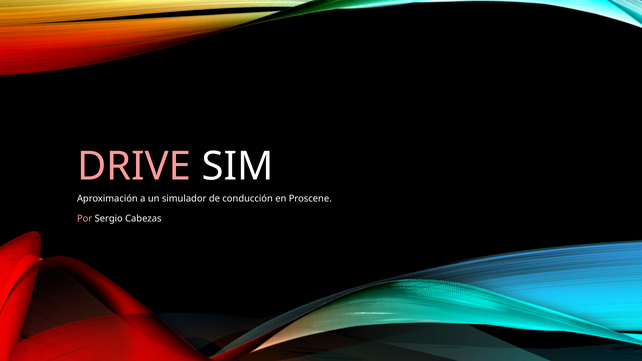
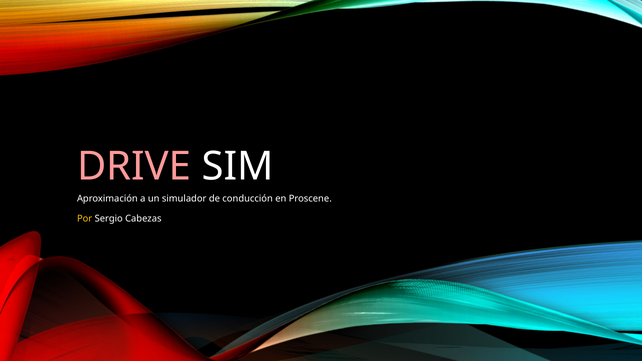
Por colour: pink -> yellow
